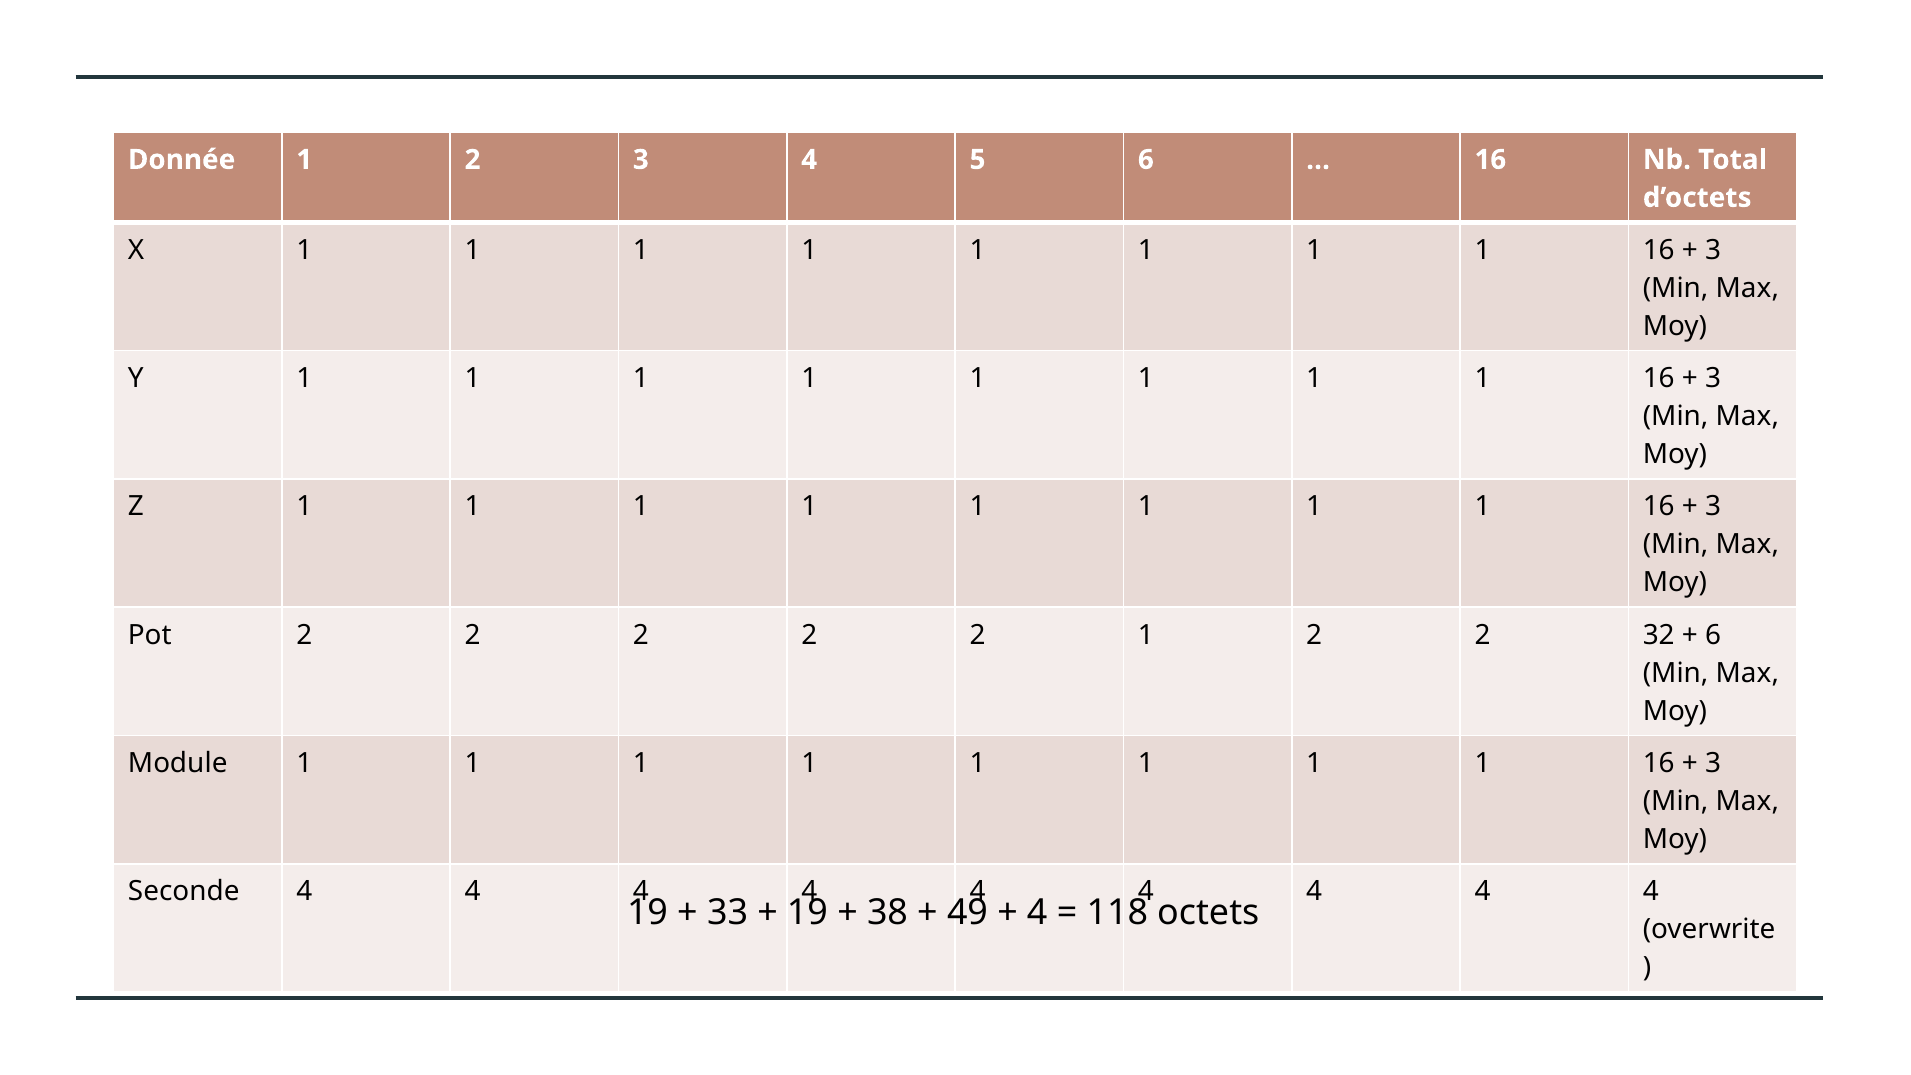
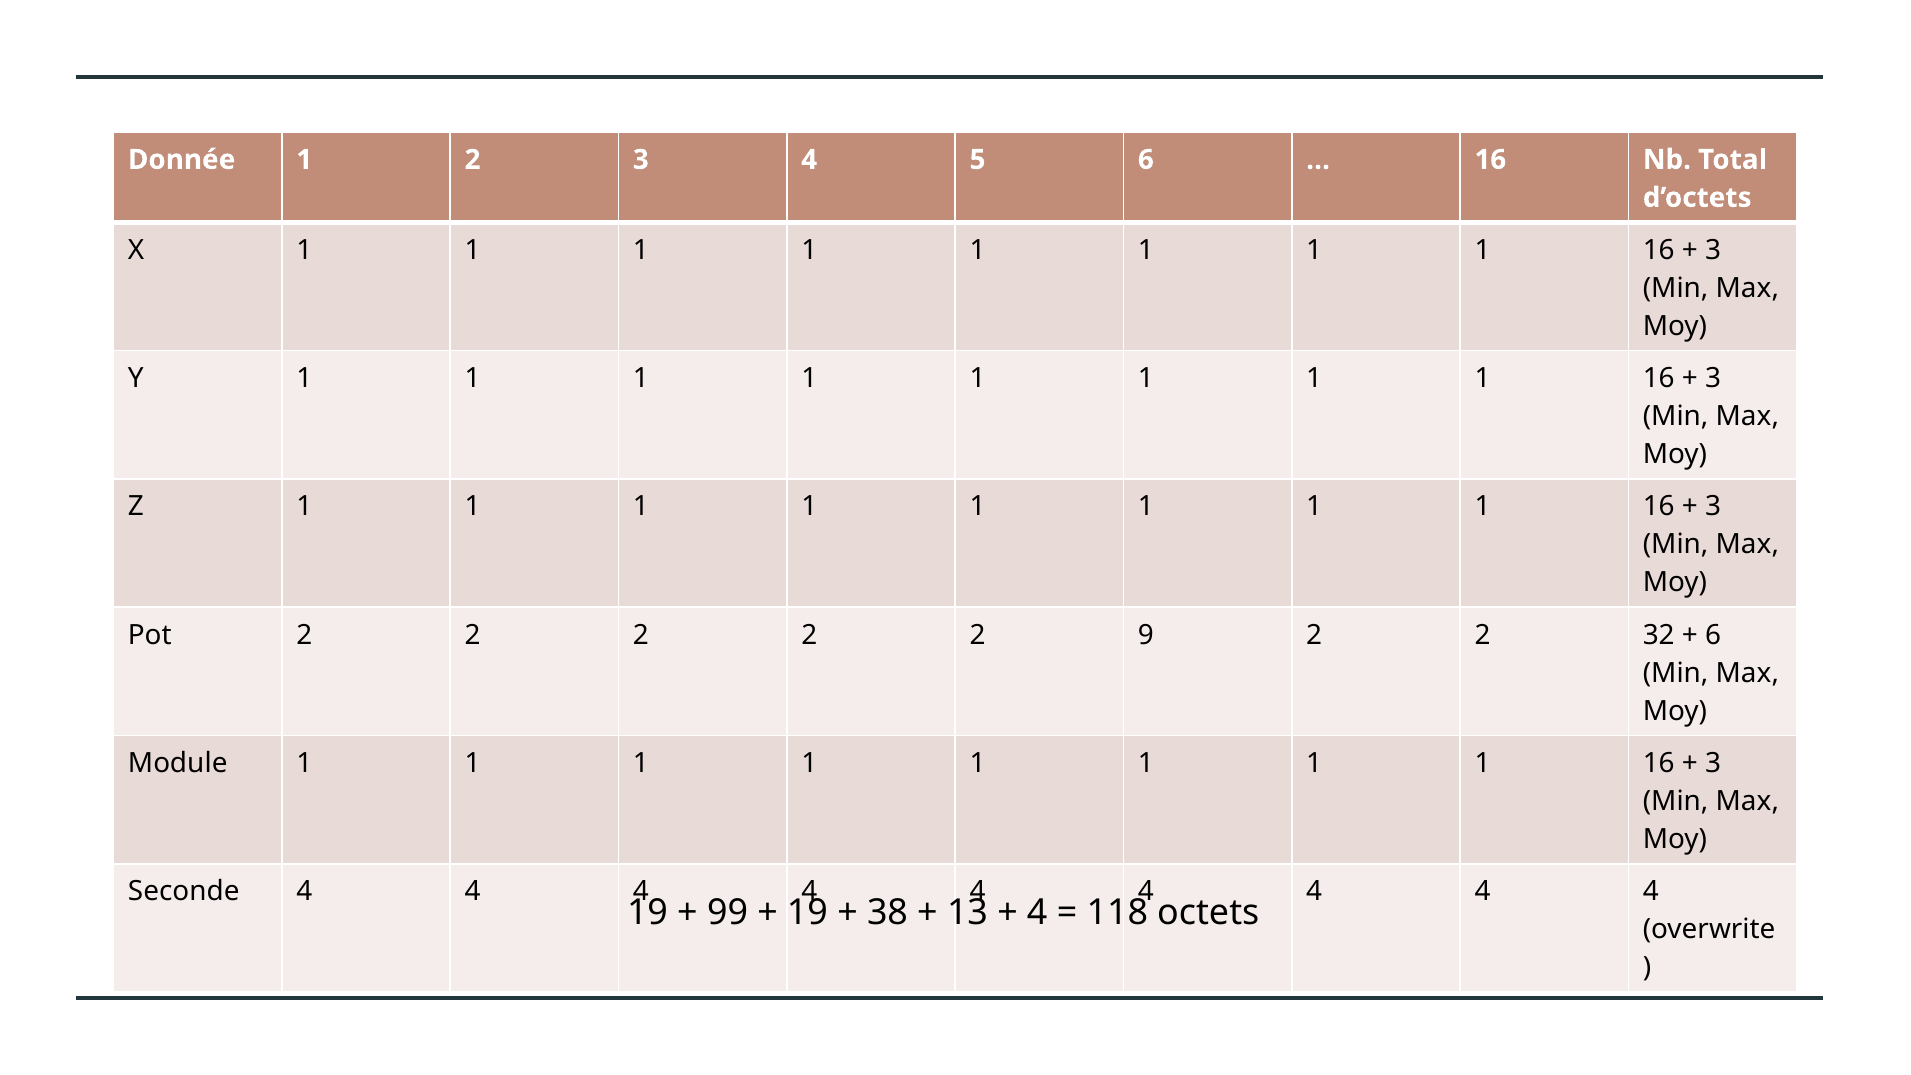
2 1: 1 -> 9
33: 33 -> 99
49: 49 -> 13
